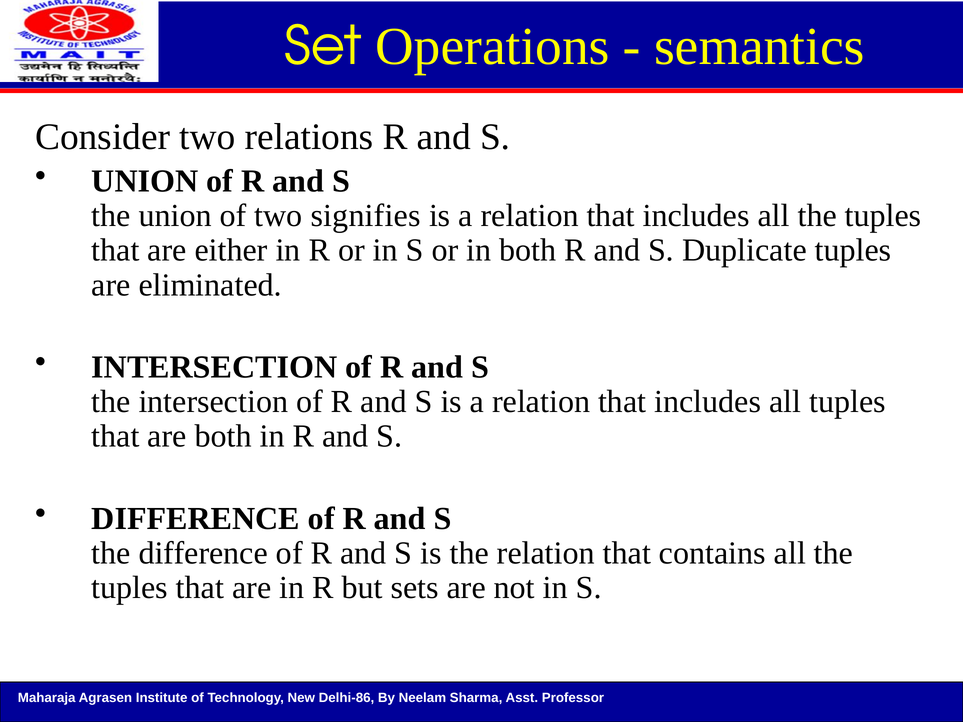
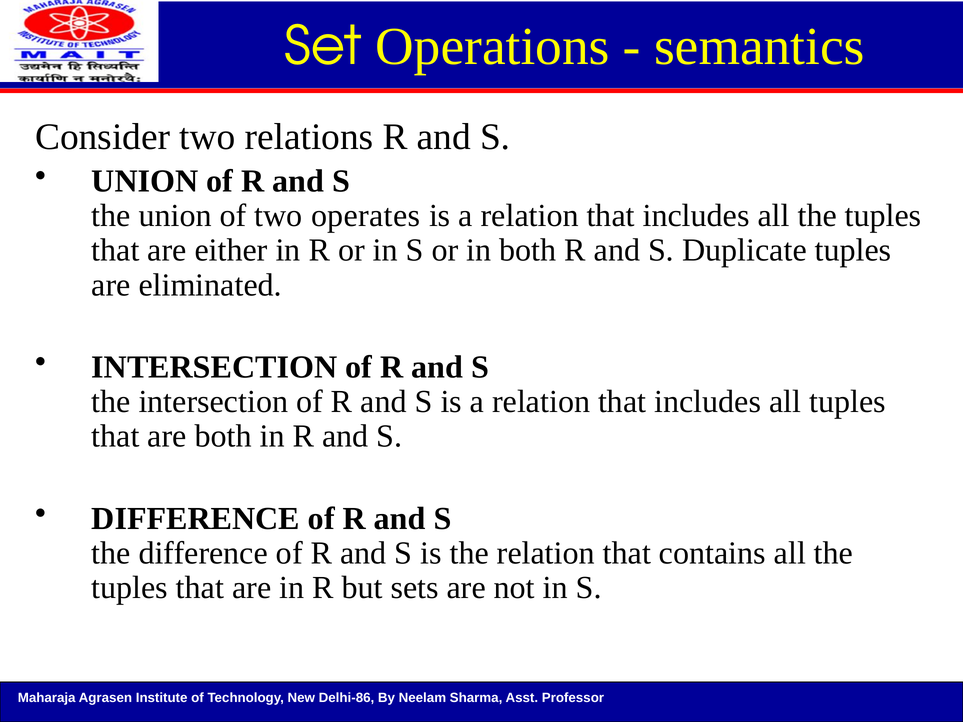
signifies: signifies -> operates
